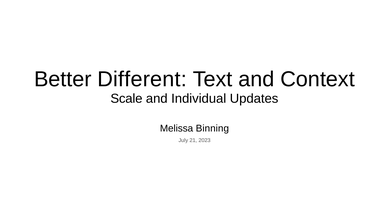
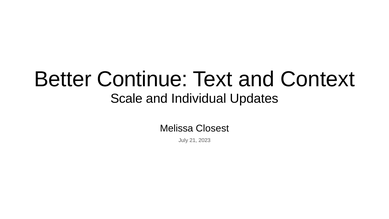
Different: Different -> Continue
Binning: Binning -> Closest
